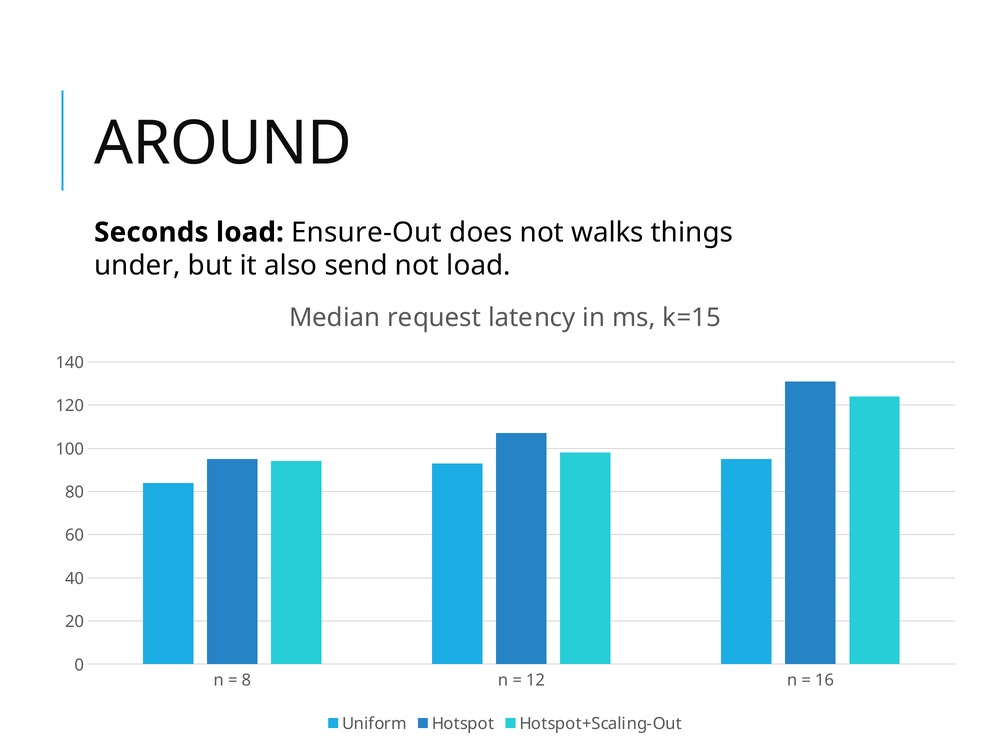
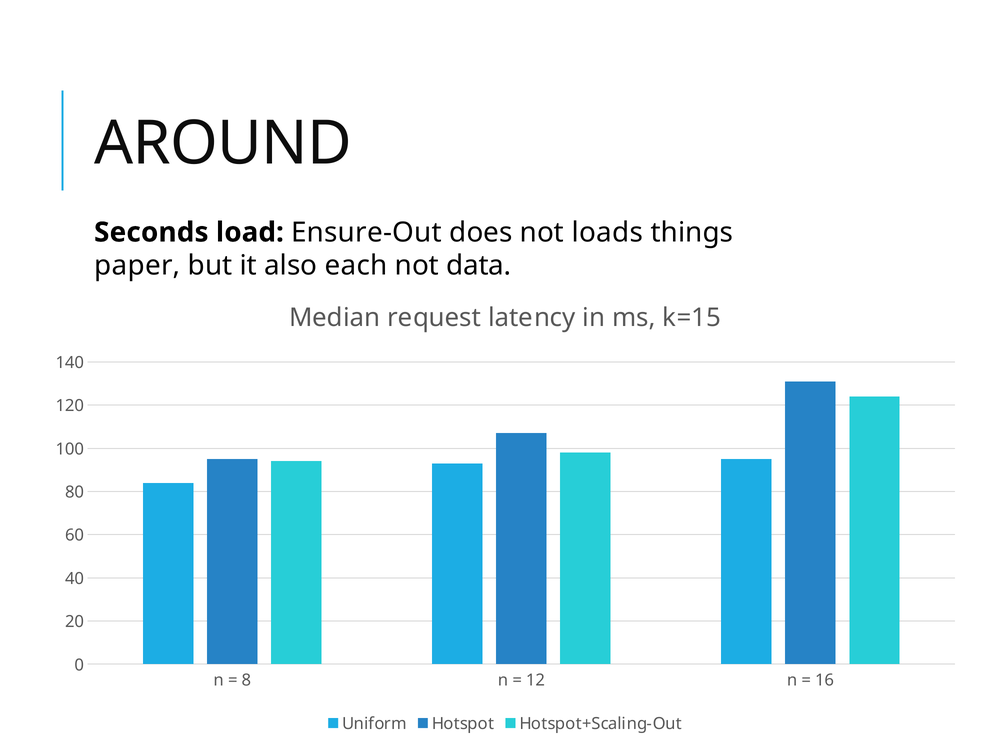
walks: walks -> loads
under: under -> paper
send: send -> each
not load: load -> data
